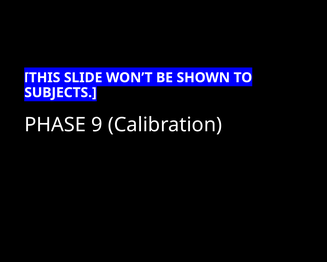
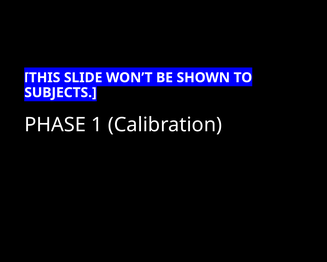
9: 9 -> 1
